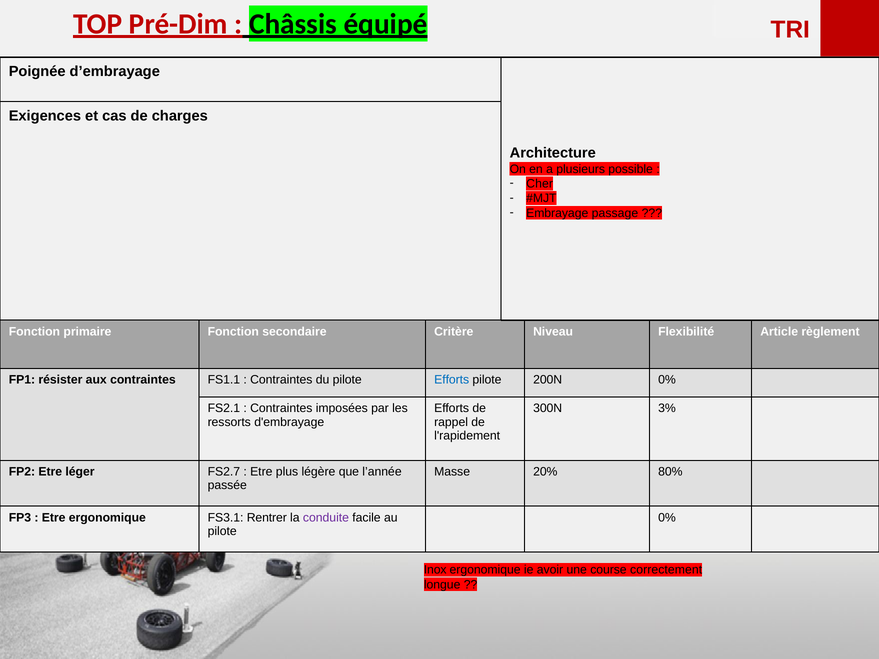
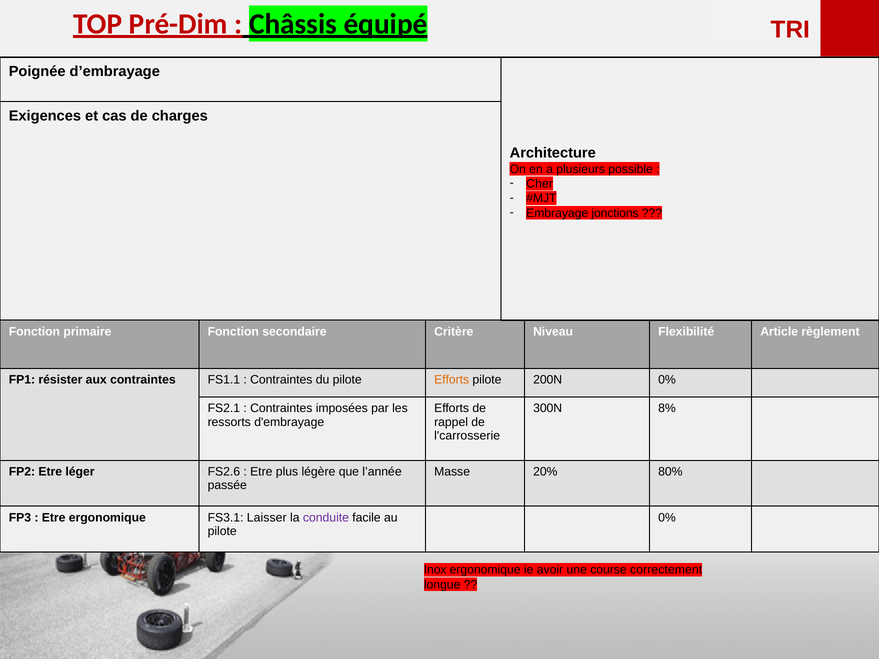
passage: passage -> jonctions
Efforts at (452, 380) colour: blue -> orange
3%: 3% -> 8%
l'rapidement: l'rapidement -> l'carrosserie
FS2.7: FS2.7 -> FS2.6
Rentrer: Rentrer -> Laisser
